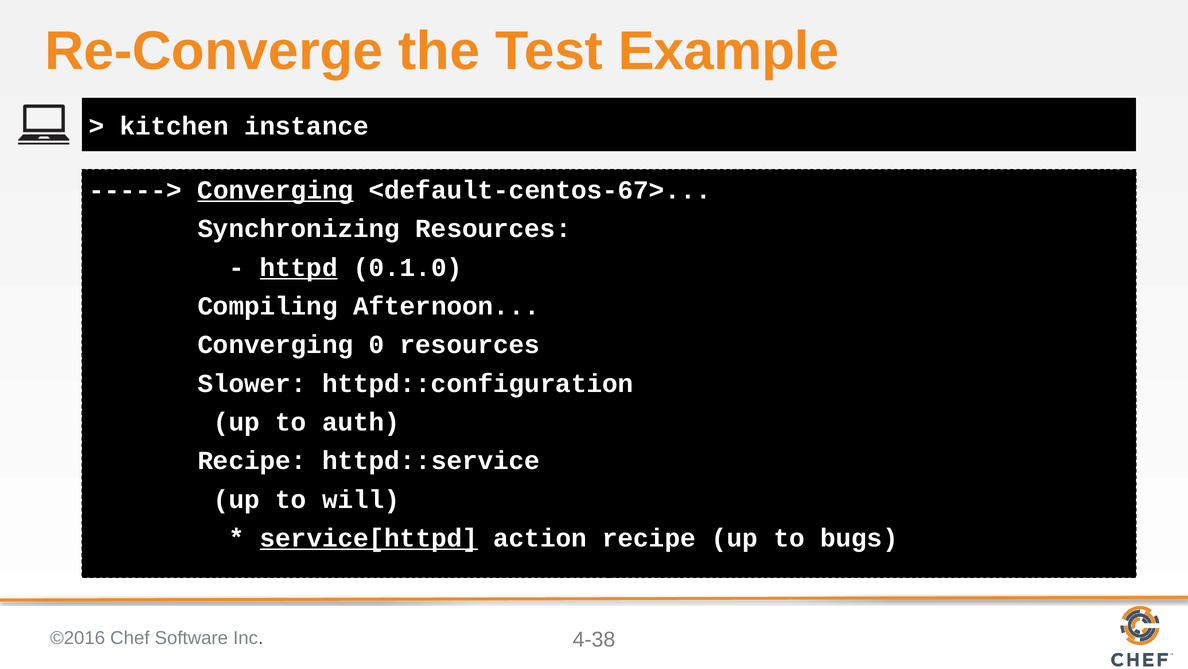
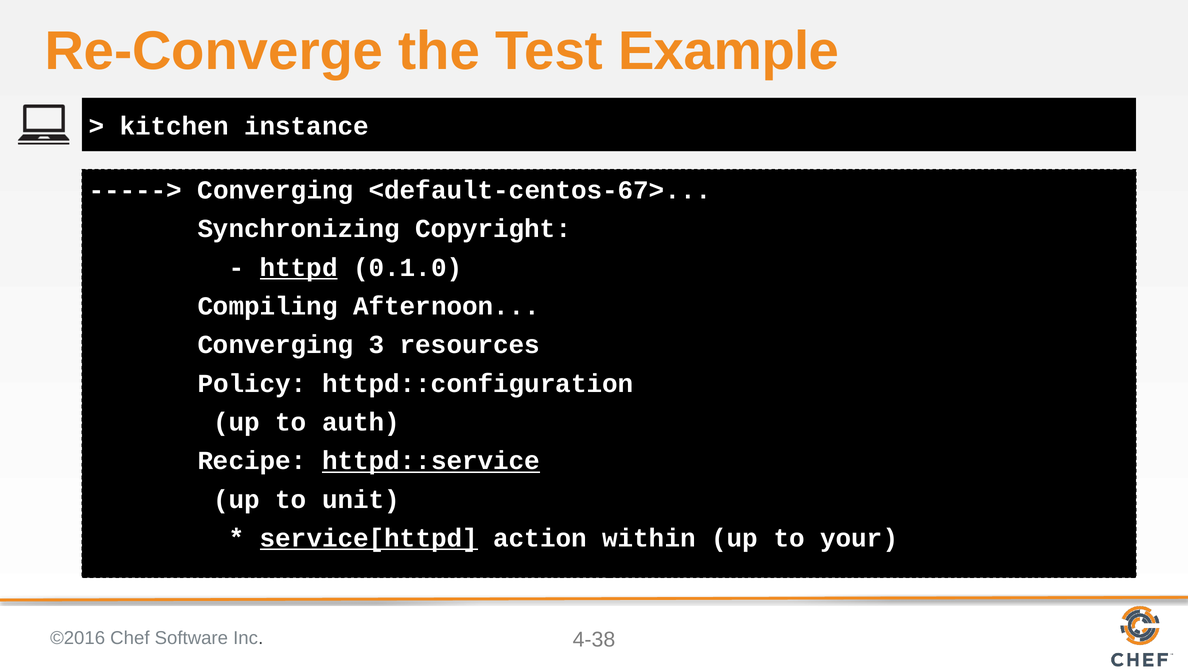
Converging at (275, 190) underline: present -> none
Synchronizing Resources: Resources -> Copyright
0: 0 -> 3
Slower: Slower -> Policy
httpd::service underline: none -> present
will: will -> unit
action recipe: recipe -> within
bugs: bugs -> your
